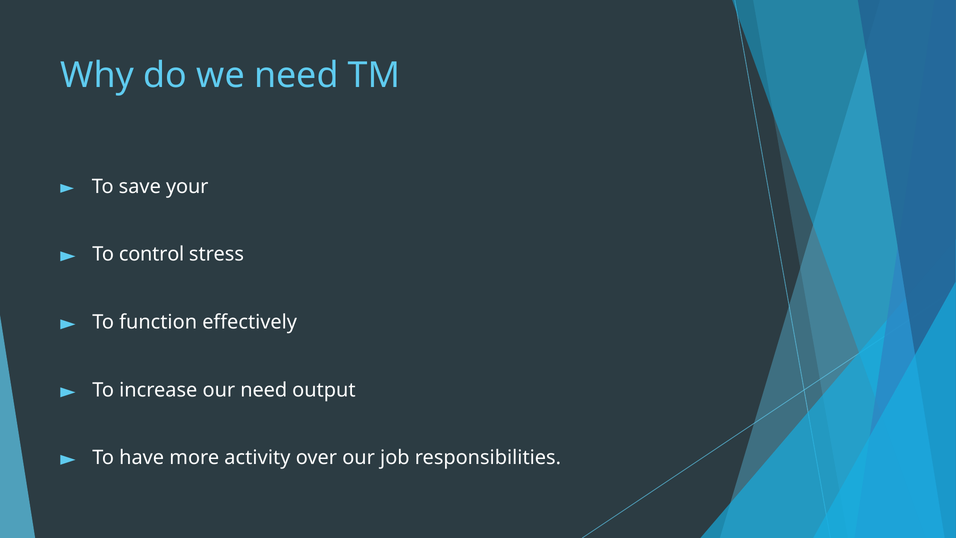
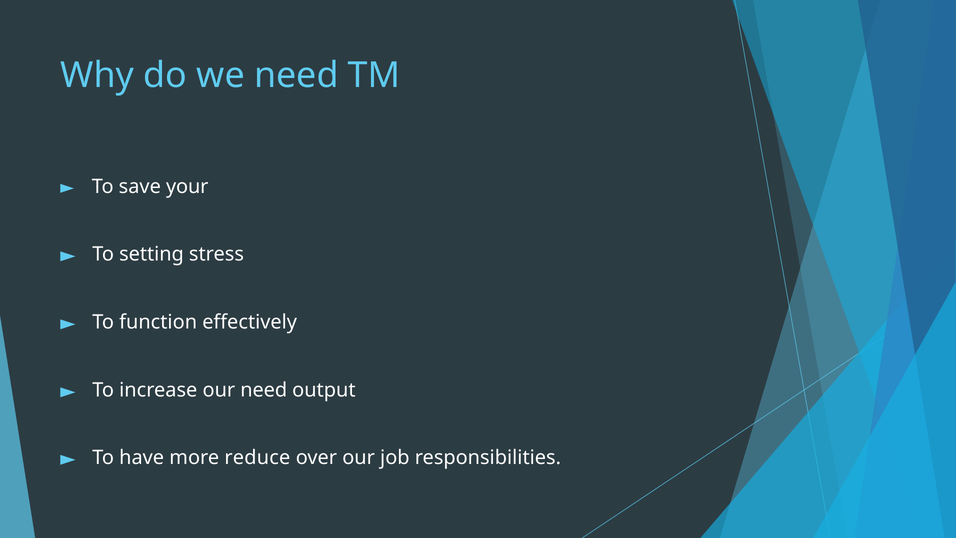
control: control -> setting
activity: activity -> reduce
